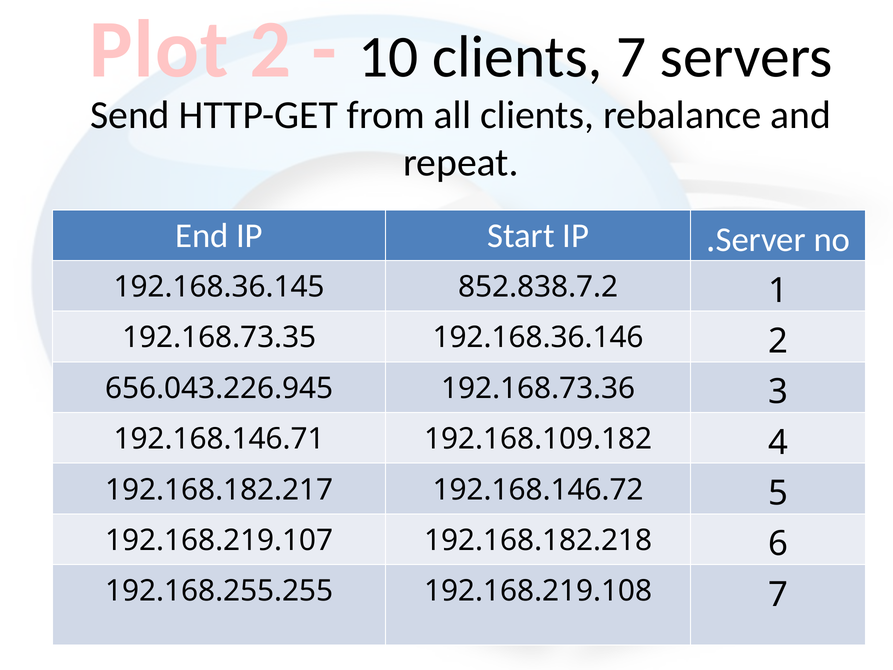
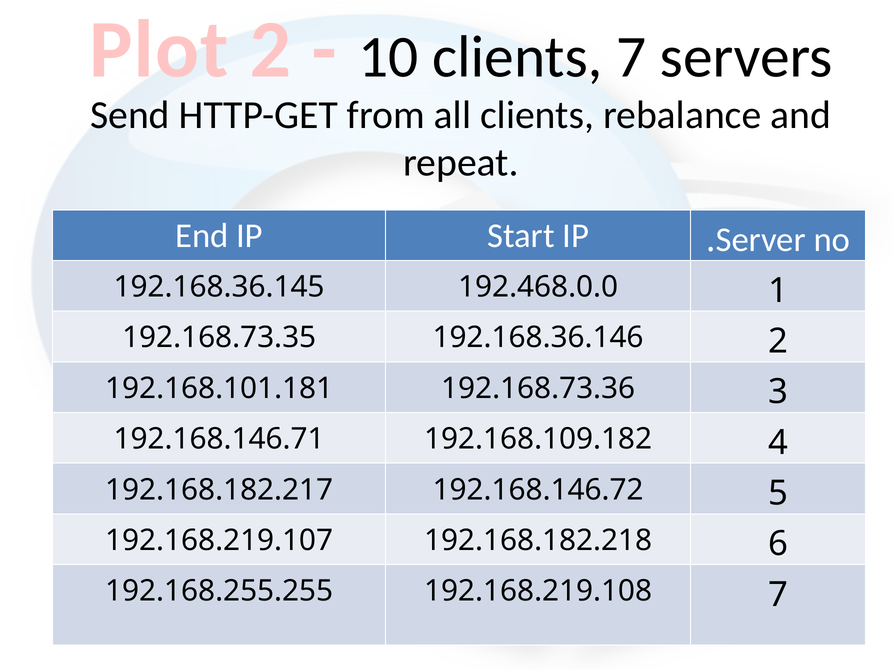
852.838.7.2: 852.838.7.2 -> 192.468.0.0
656.043.226.945: 656.043.226.945 -> 192.168.101.181
